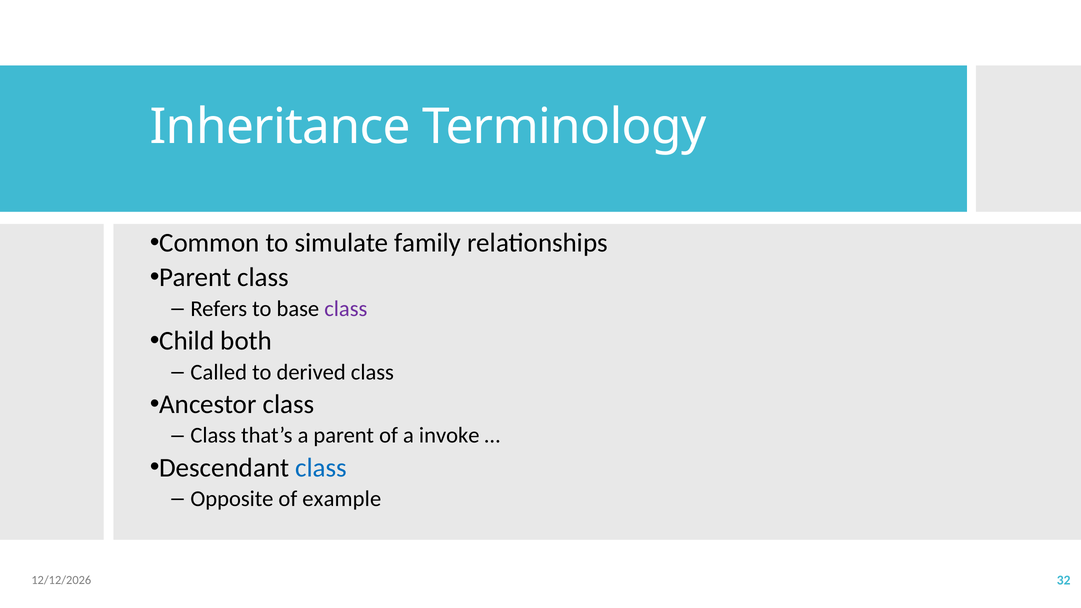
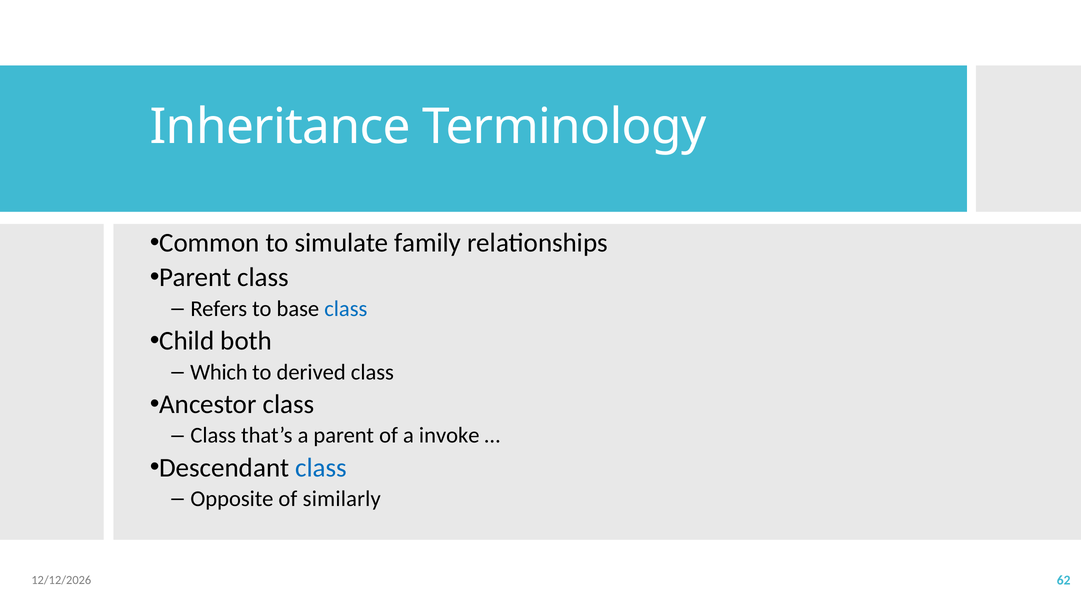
class at (346, 309) colour: purple -> blue
Called: Called -> Which
example: example -> similarly
32: 32 -> 62
